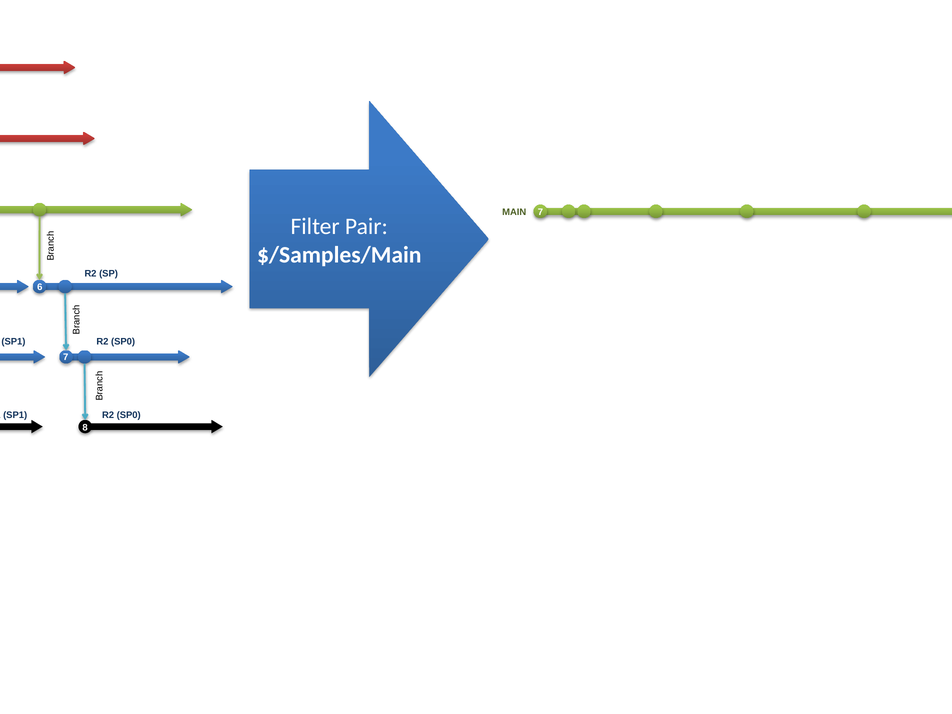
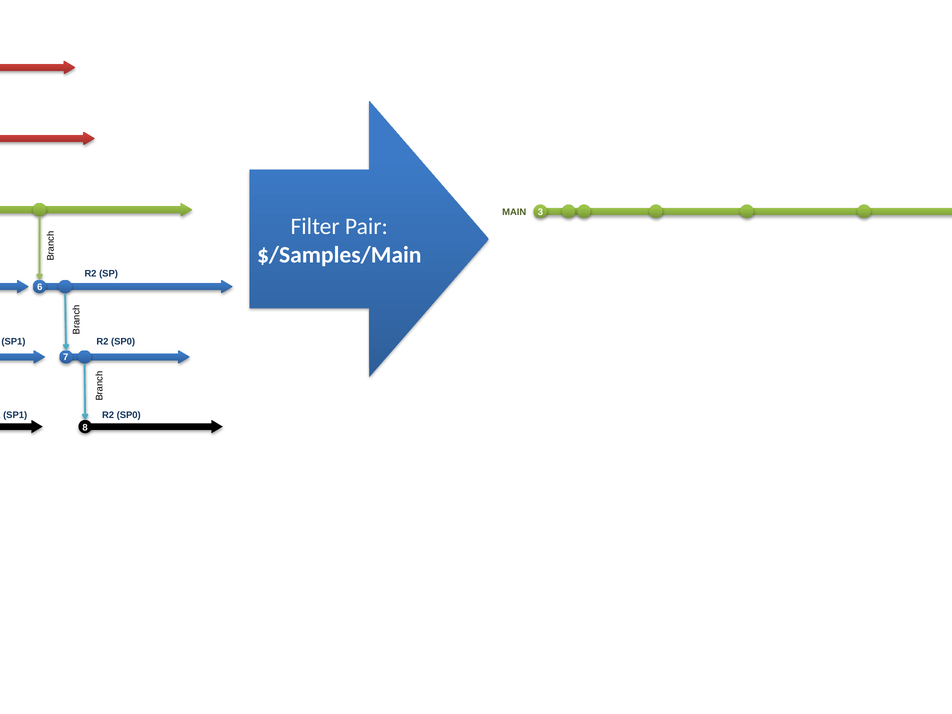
MAIN 7: 7 -> 3
